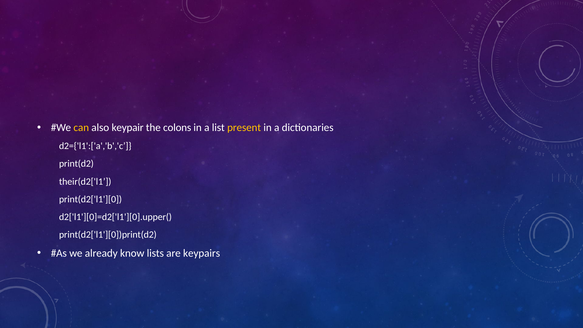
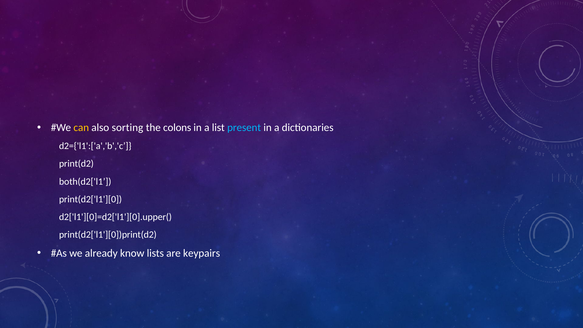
keypair: keypair -> sorting
present colour: yellow -> light blue
their(d2['l1: their(d2['l1 -> both(d2['l1
